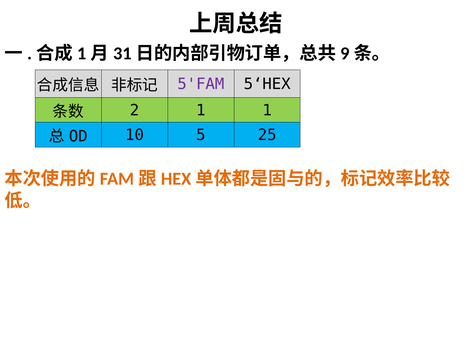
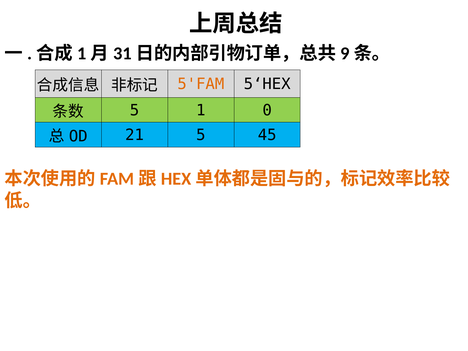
5'FAM colour: purple -> orange
2 at (135, 110): 2 -> 5
1 1: 1 -> 0
10: 10 -> 21
25: 25 -> 45
